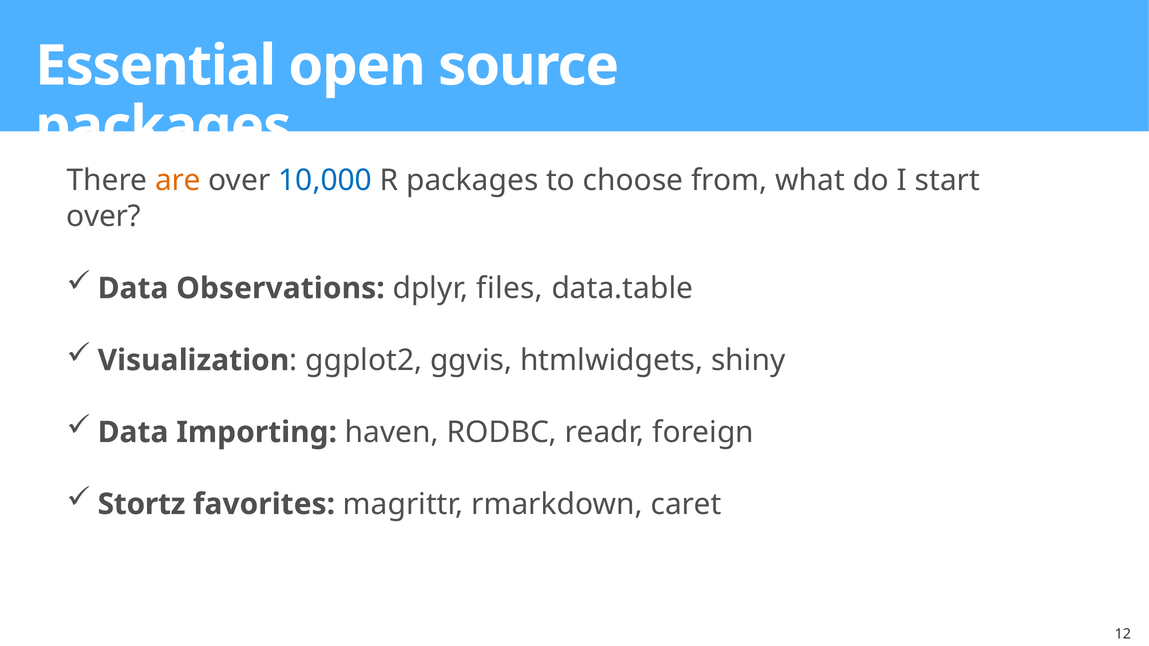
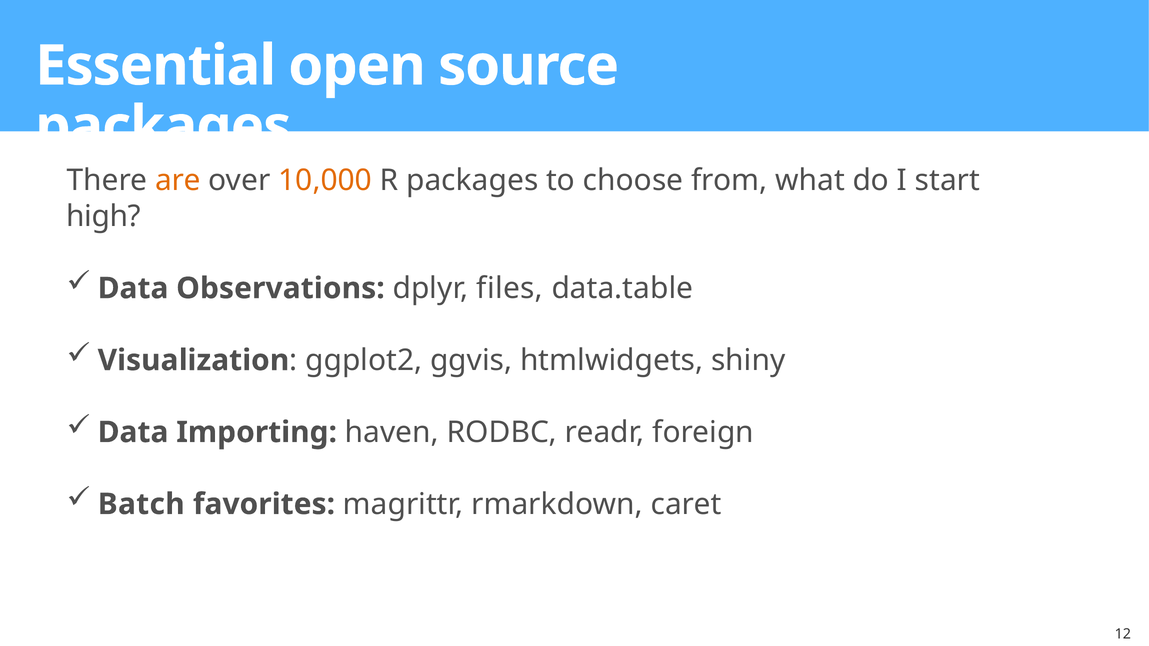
10,000 colour: blue -> orange
over at (103, 216): over -> high
Stortz: Stortz -> Batch
